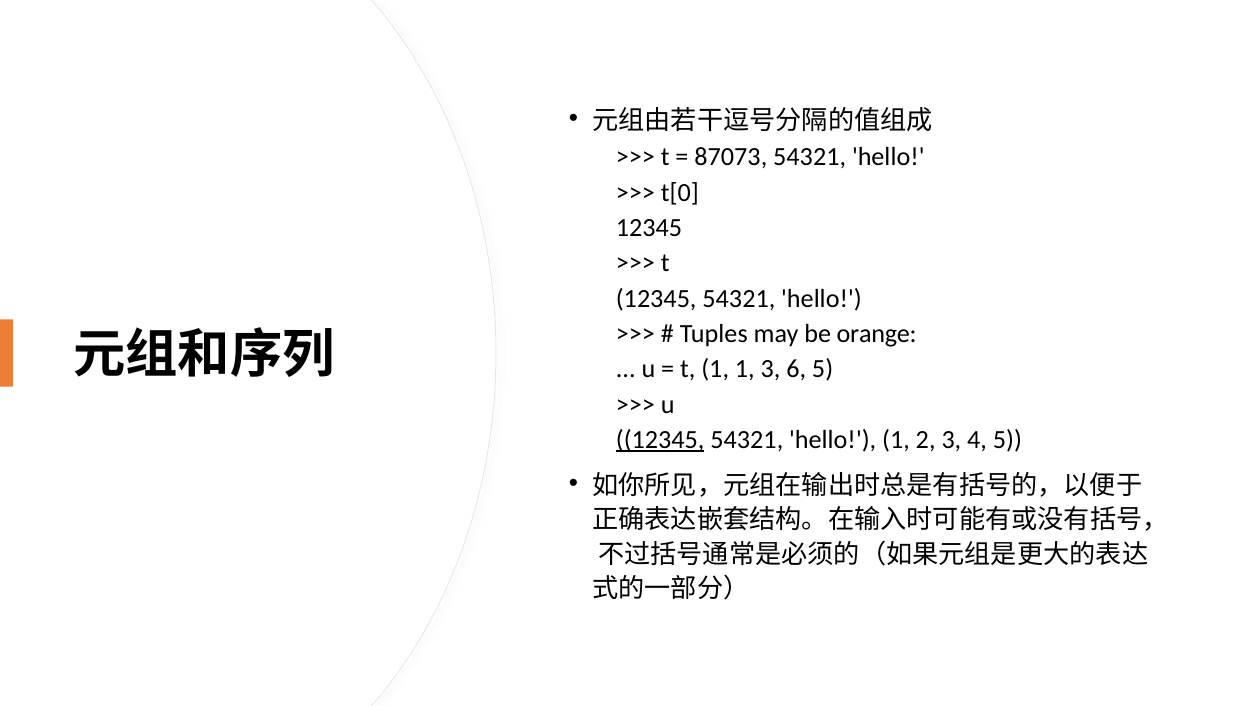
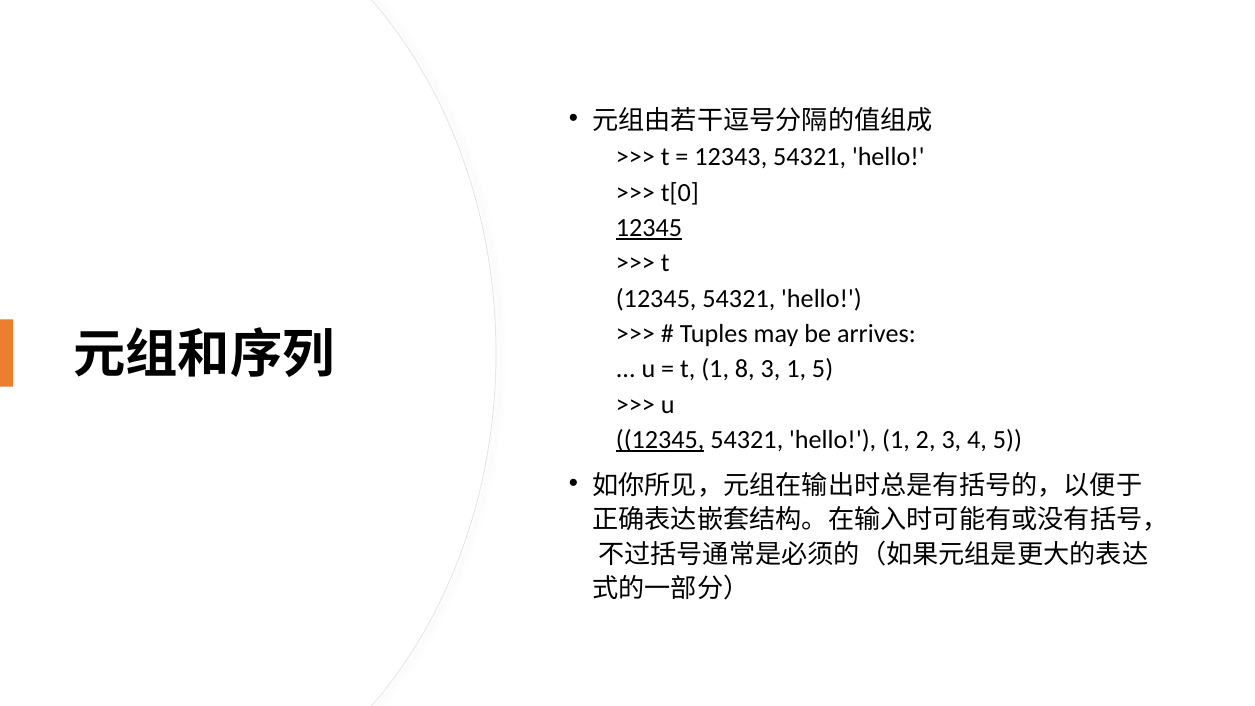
87073: 87073 -> 12343
12345 at (649, 228) underline: none -> present
orange: orange -> arrives
1 1: 1 -> 8
3 6: 6 -> 1
